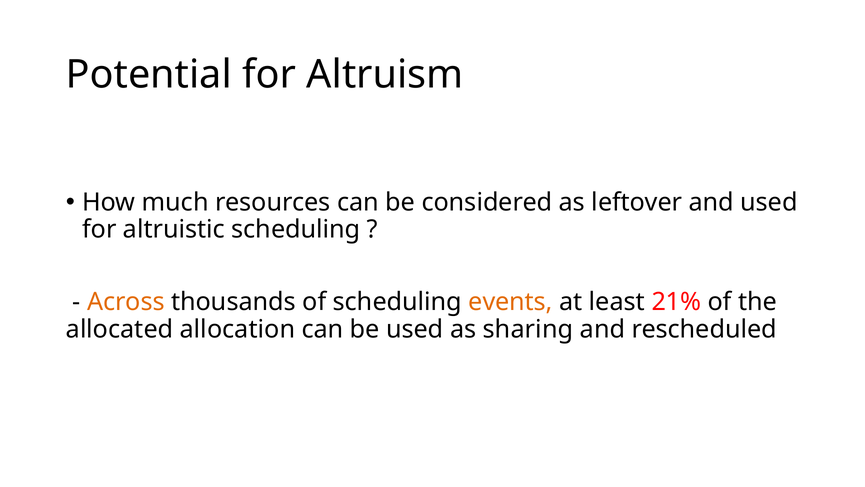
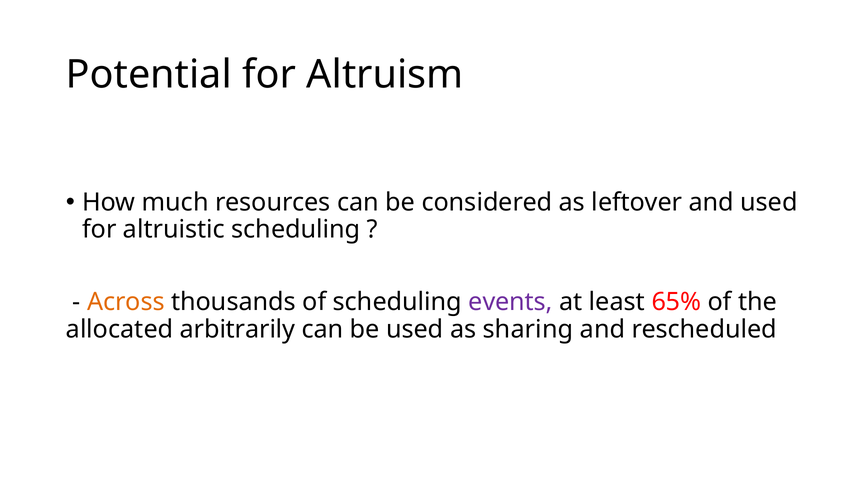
events colour: orange -> purple
21%: 21% -> 65%
allocation: allocation -> arbitrarily
